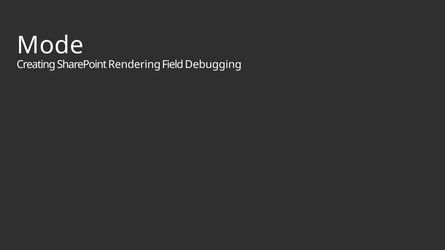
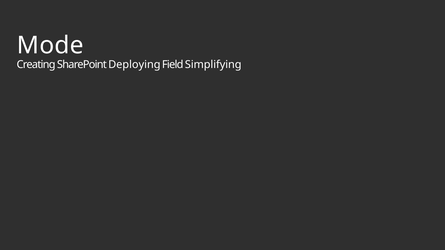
Rendering: Rendering -> Deploying
Debugging: Debugging -> Simplifying
